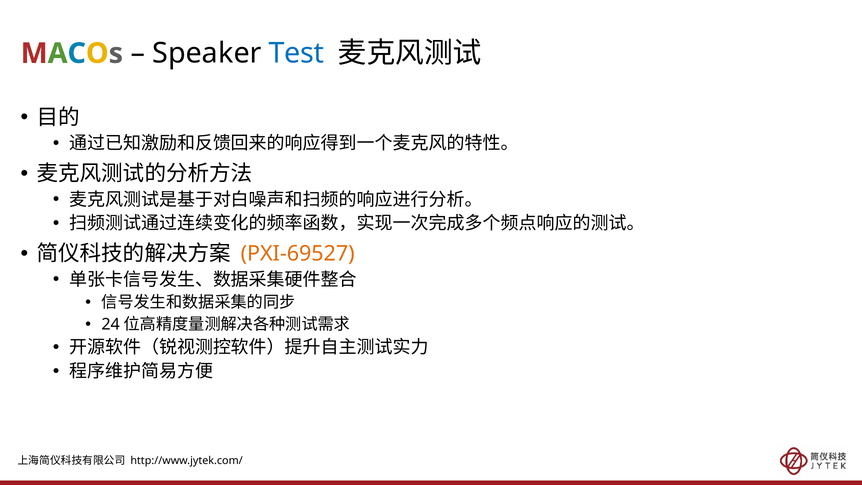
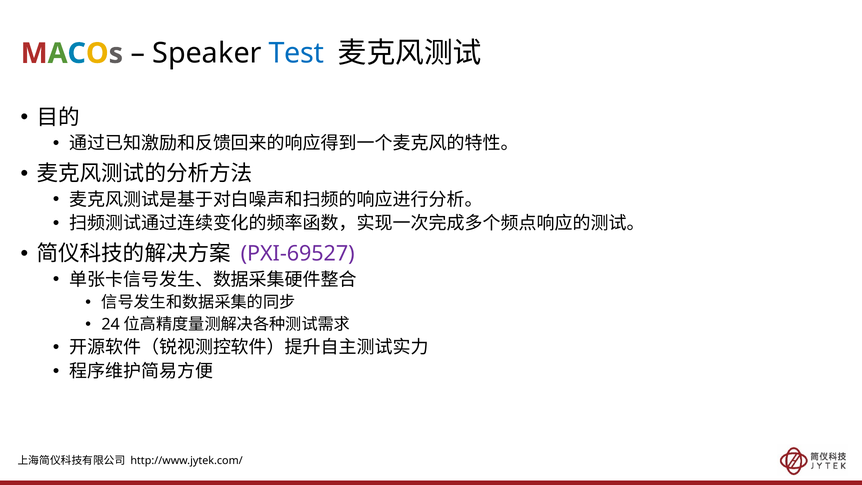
PXI-69527 colour: orange -> purple
